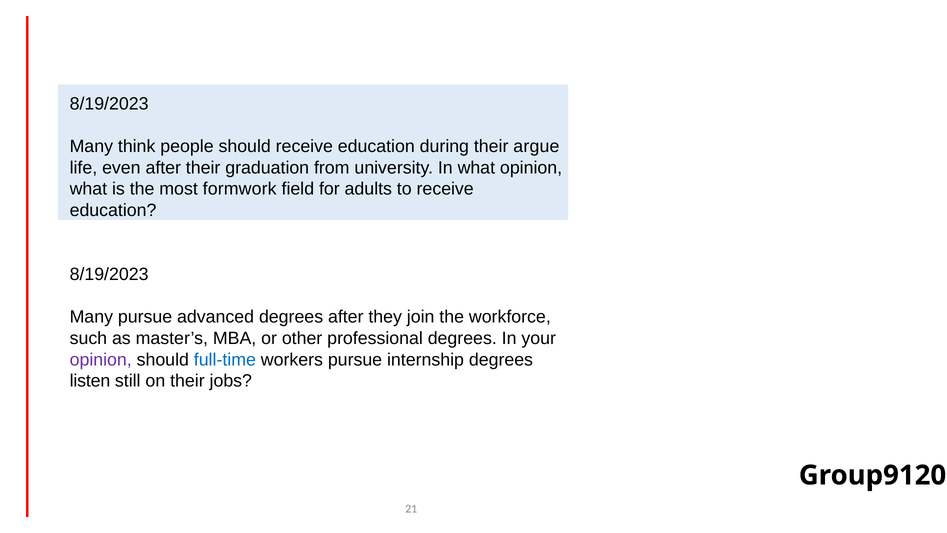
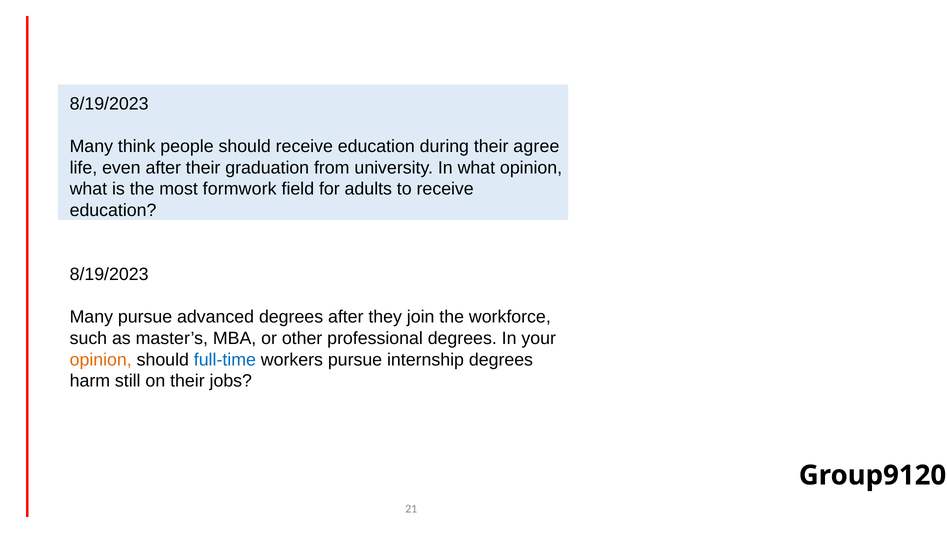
argue: argue -> agree
opinion at (101, 359) colour: purple -> orange
listen: listen -> harm
